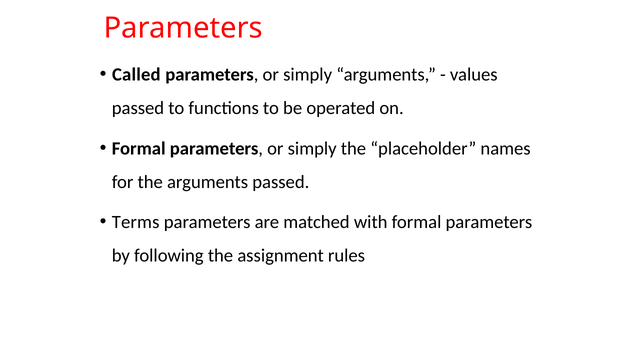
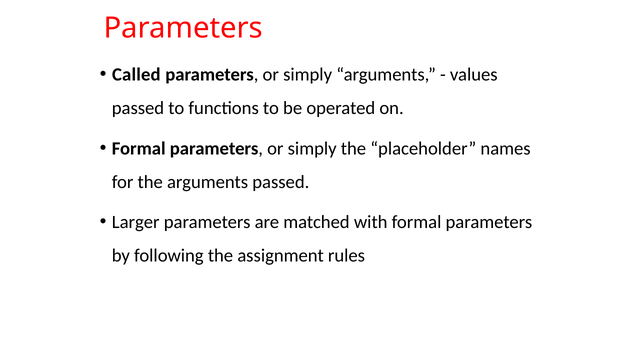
Terms: Terms -> Larger
